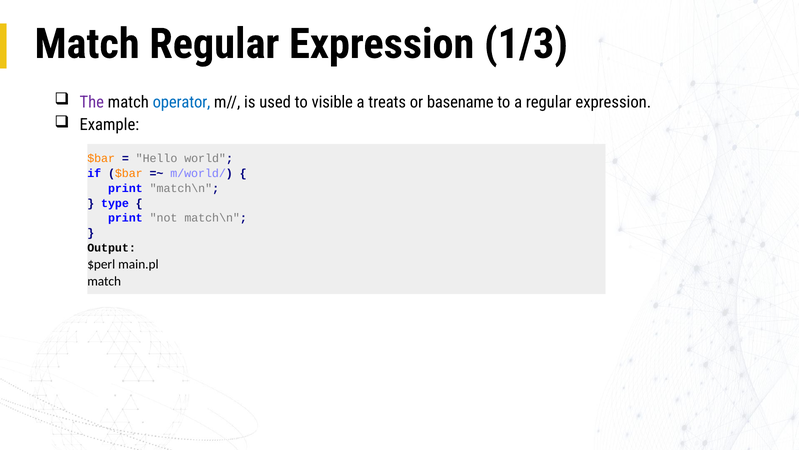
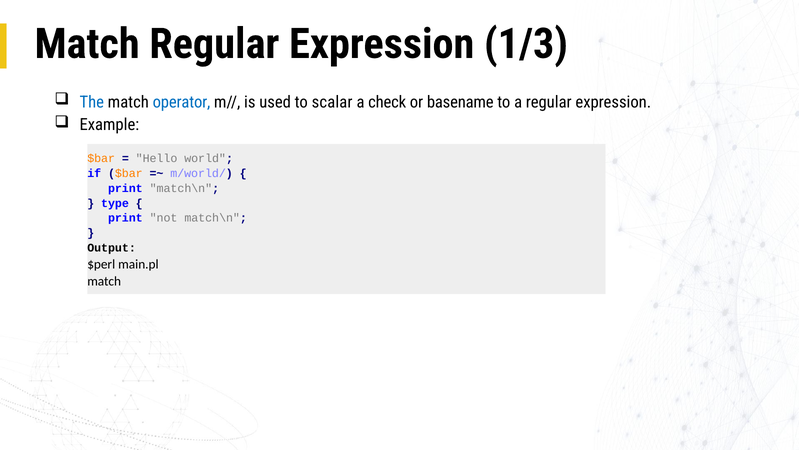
The colour: purple -> blue
visible: visible -> scalar
treats: treats -> check
